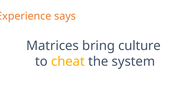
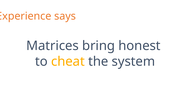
culture: culture -> honest
